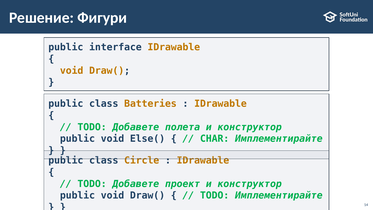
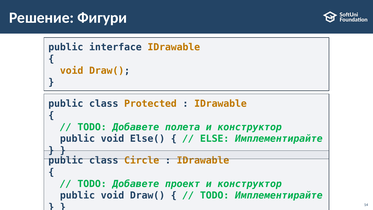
Batteries: Batteries -> Protected
CHAR: CHAR -> ELSE
